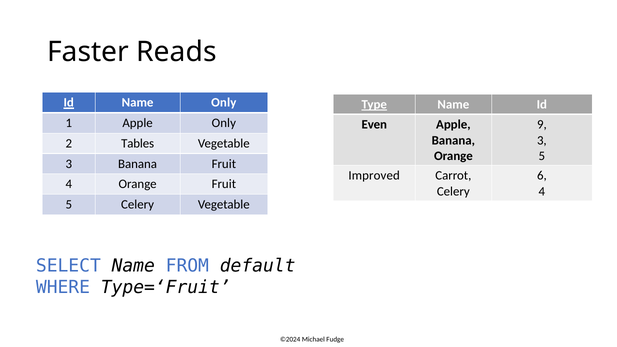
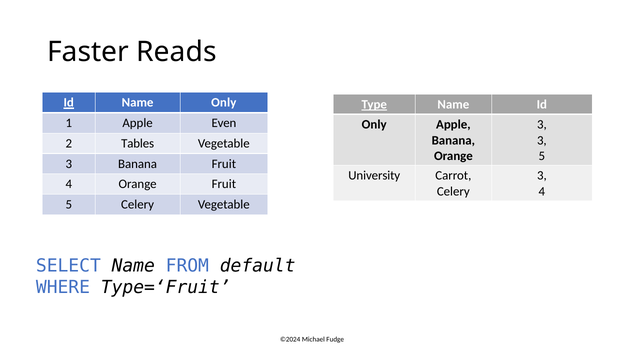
Apple Only: Only -> Even
Even at (374, 125): Even -> Only
9 at (542, 125): 9 -> 3
Improved: Improved -> University
6 at (542, 176): 6 -> 3
